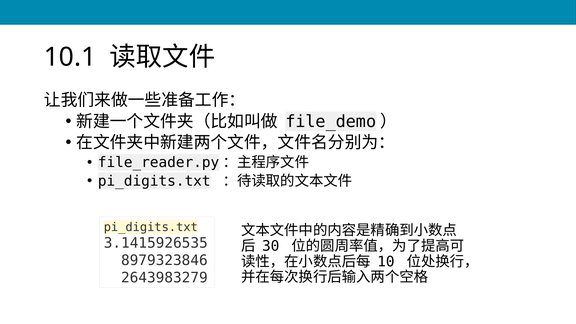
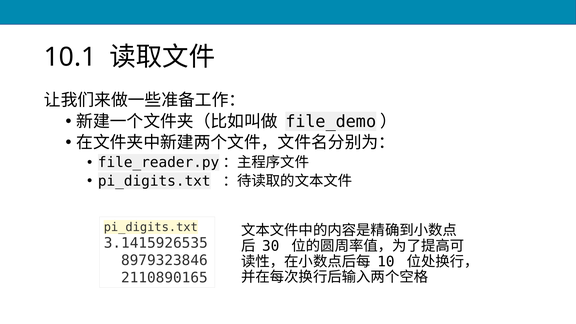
2643983279: 2643983279 -> 2110890165
